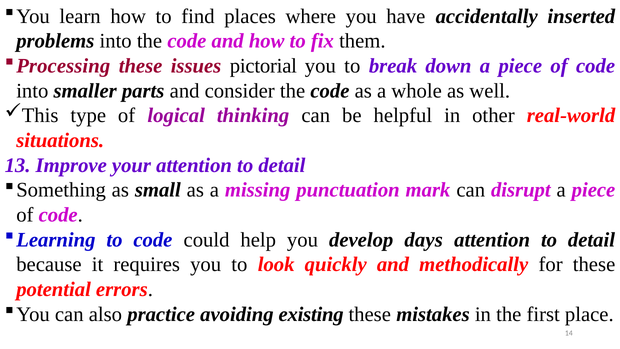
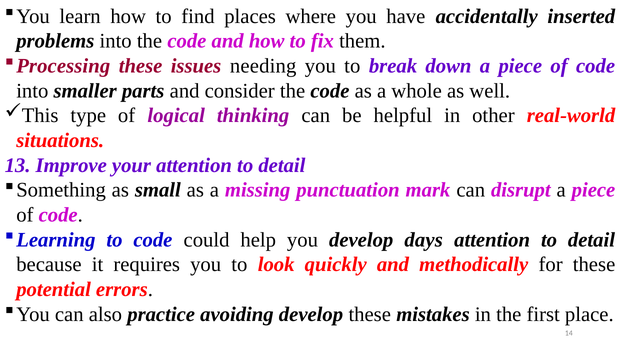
pictorial: pictorial -> needing
avoiding existing: existing -> develop
